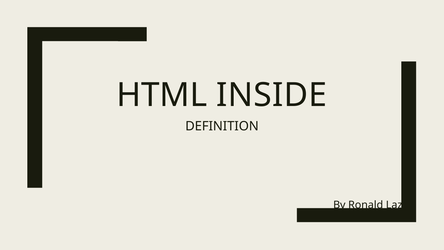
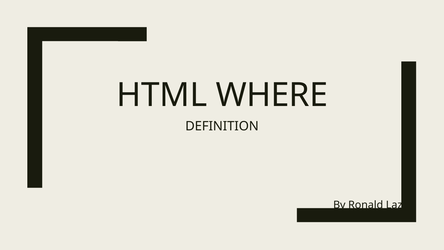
INSIDE: INSIDE -> WHERE
